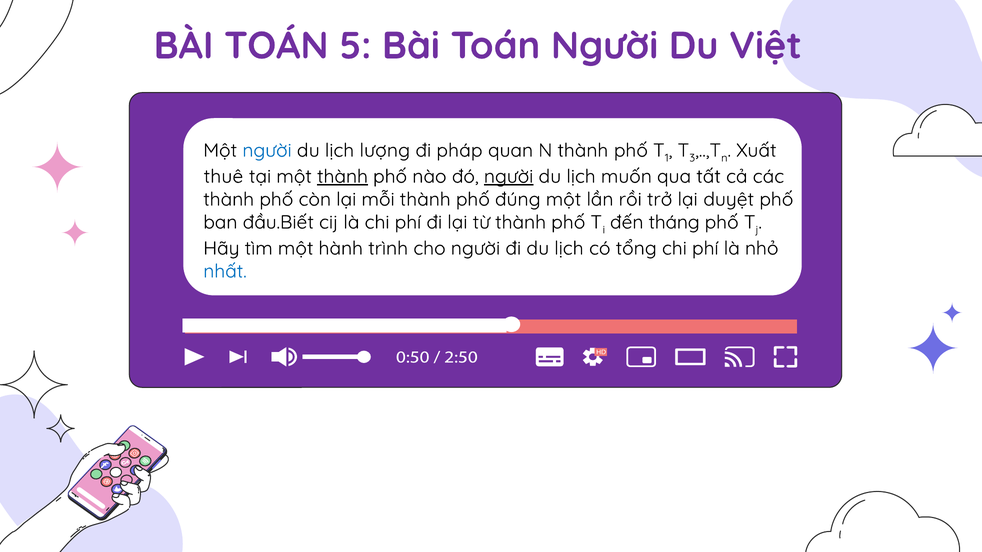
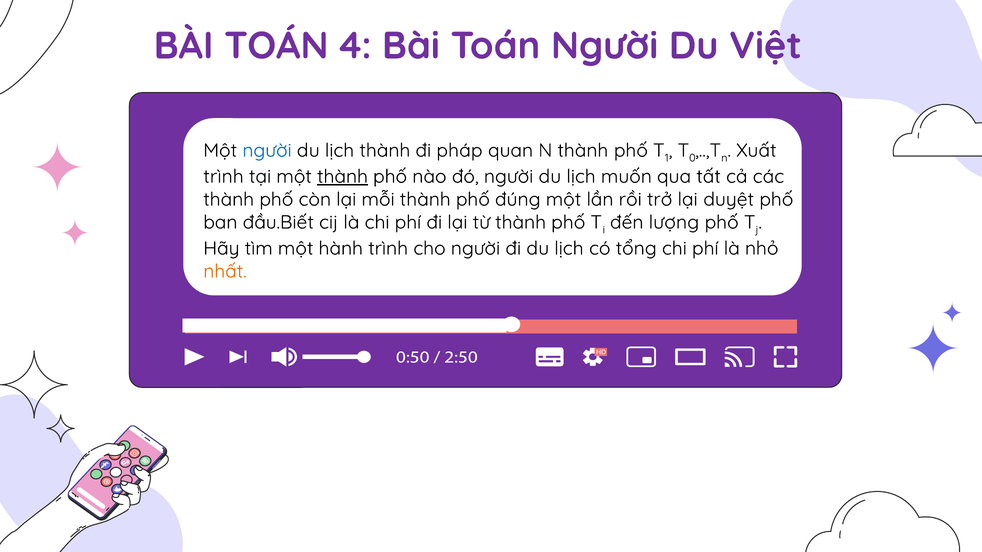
5: 5 -> 4
lịch lượng: lượng -> thành
3: 3 -> 0
thuê at (223, 177): thuê -> trình
người at (509, 177) underline: present -> none
tháng: tháng -> lượng
nhất colour: blue -> orange
